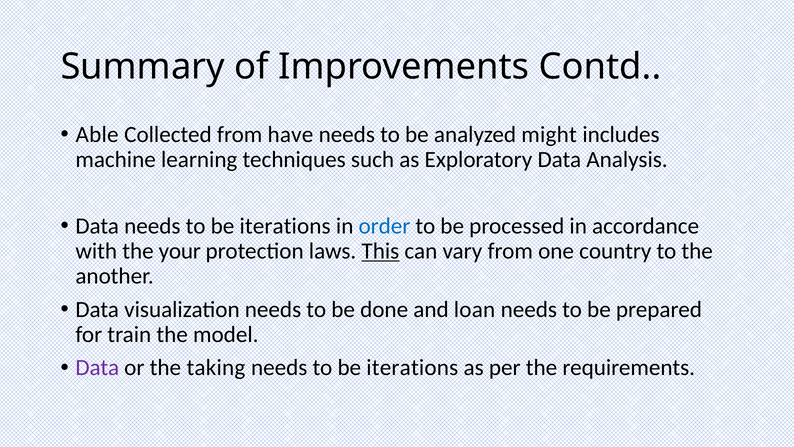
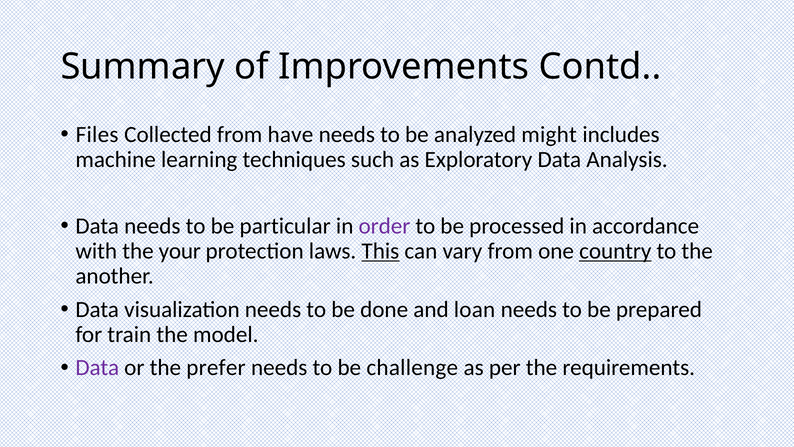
Able: Able -> Files
iterations at (285, 226): iterations -> particular
order colour: blue -> purple
country underline: none -> present
taking: taking -> prefer
iterations at (412, 367): iterations -> challenge
